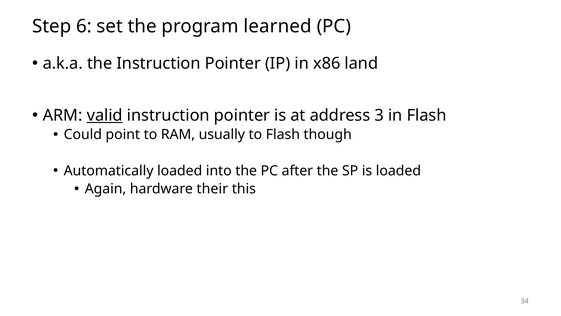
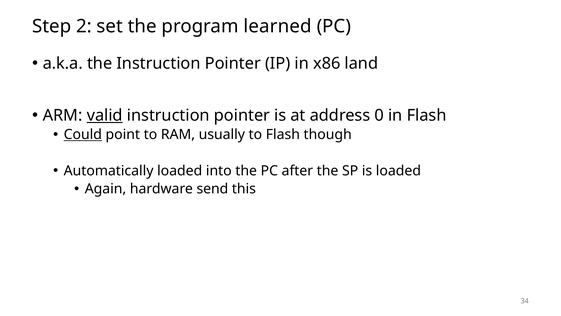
6: 6 -> 2
3: 3 -> 0
Could underline: none -> present
their: their -> send
